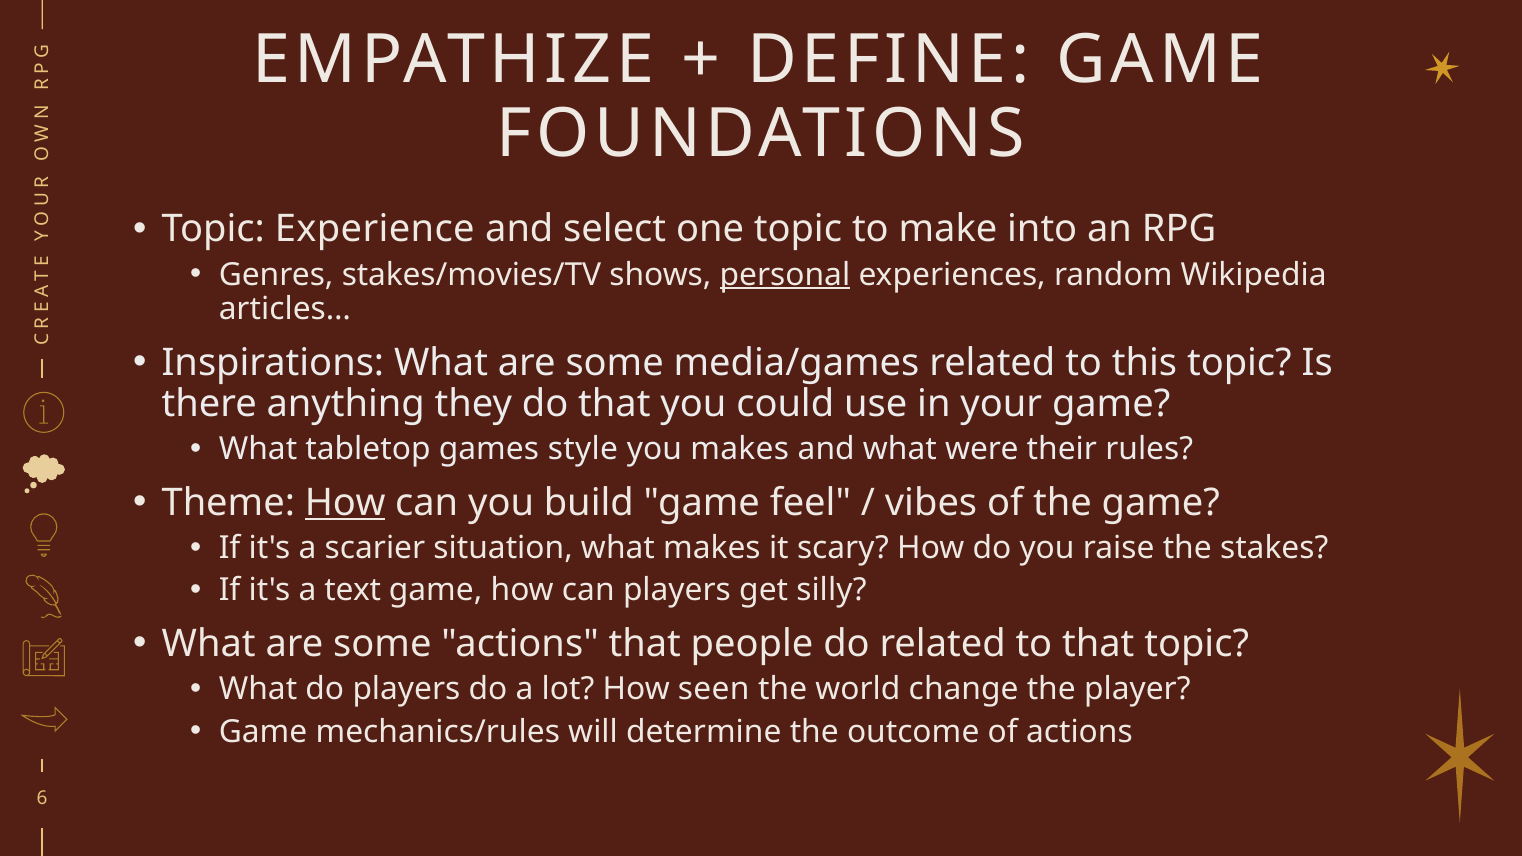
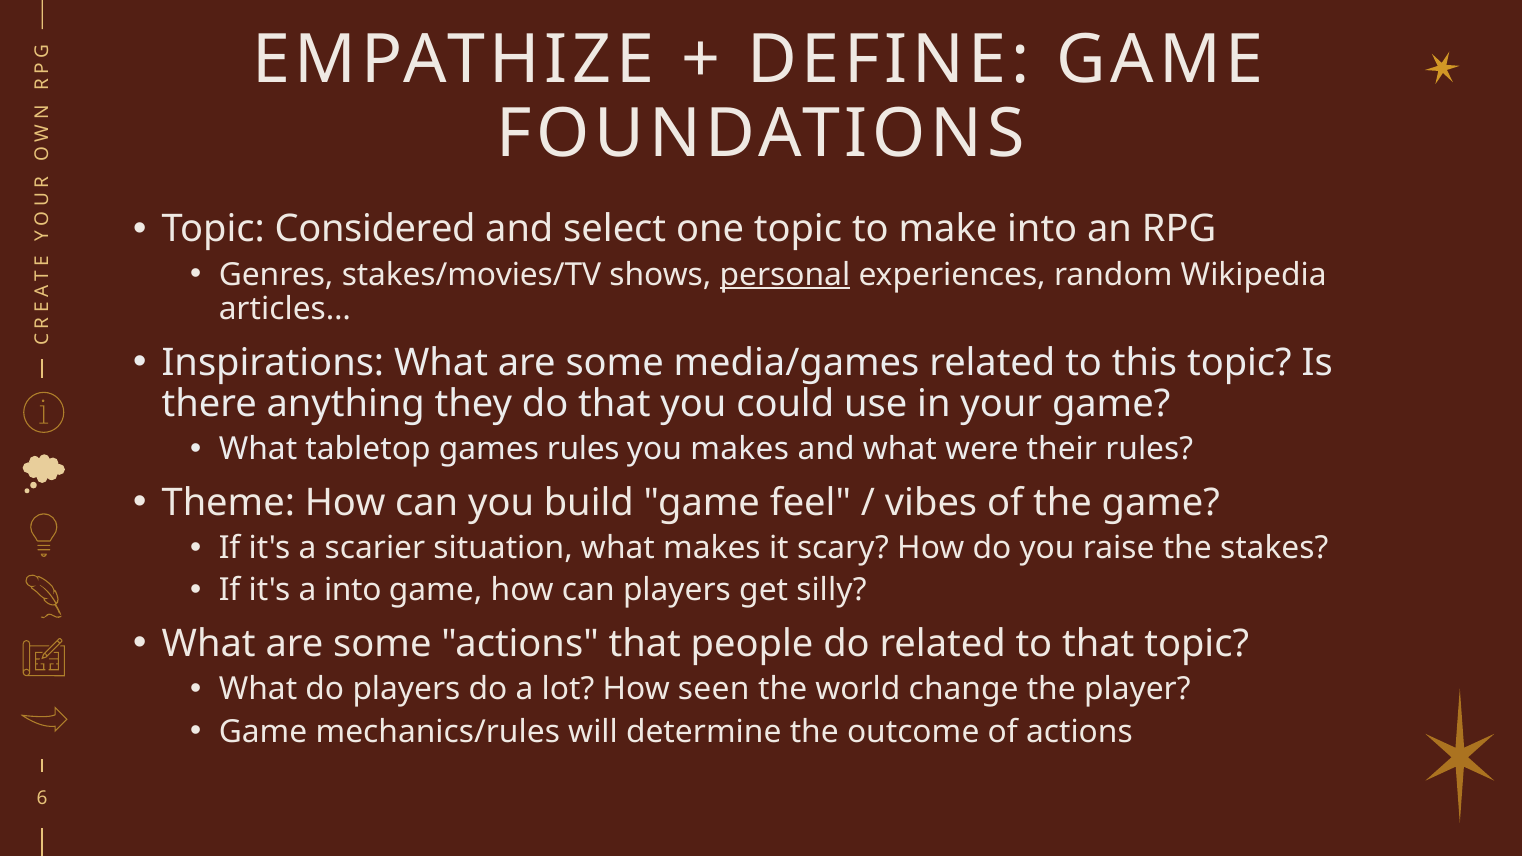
Experience: Experience -> Considered
games style: style -> rules
How at (345, 503) underline: present -> none
a text: text -> into
